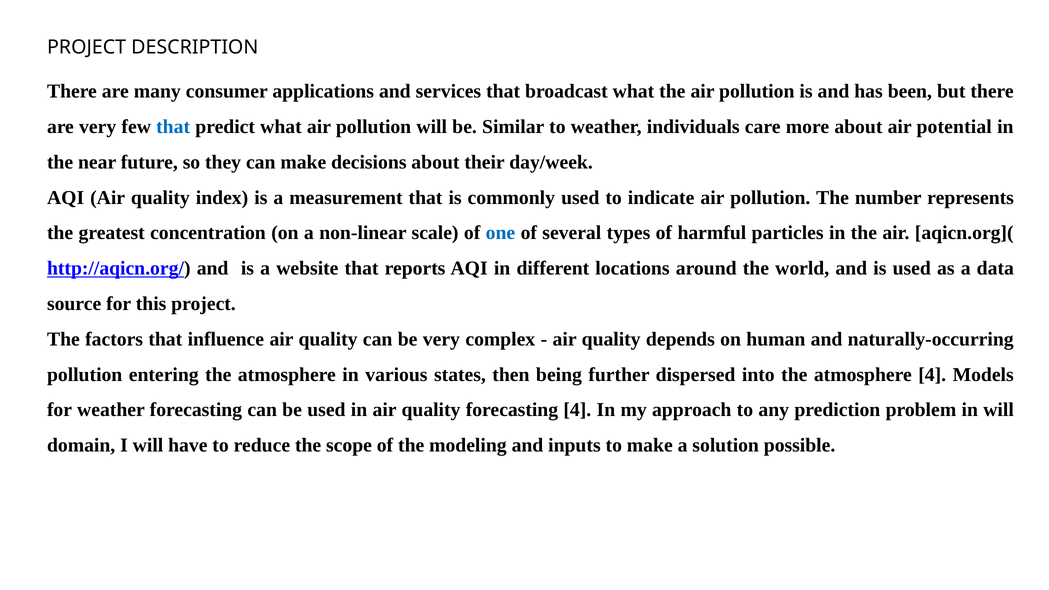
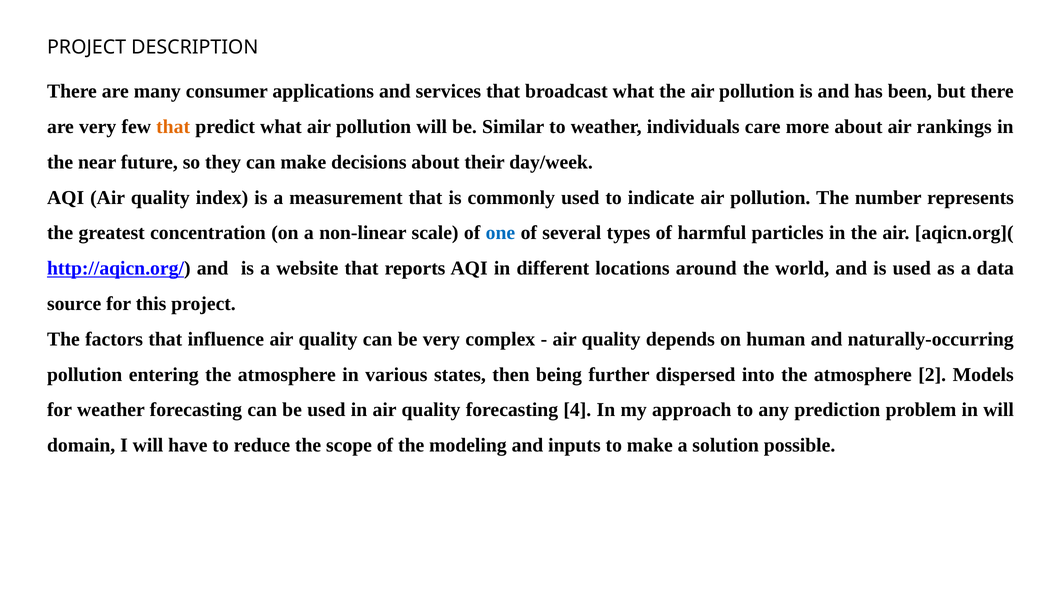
that at (173, 127) colour: blue -> orange
potential: potential -> rankings
atmosphere 4: 4 -> 2
